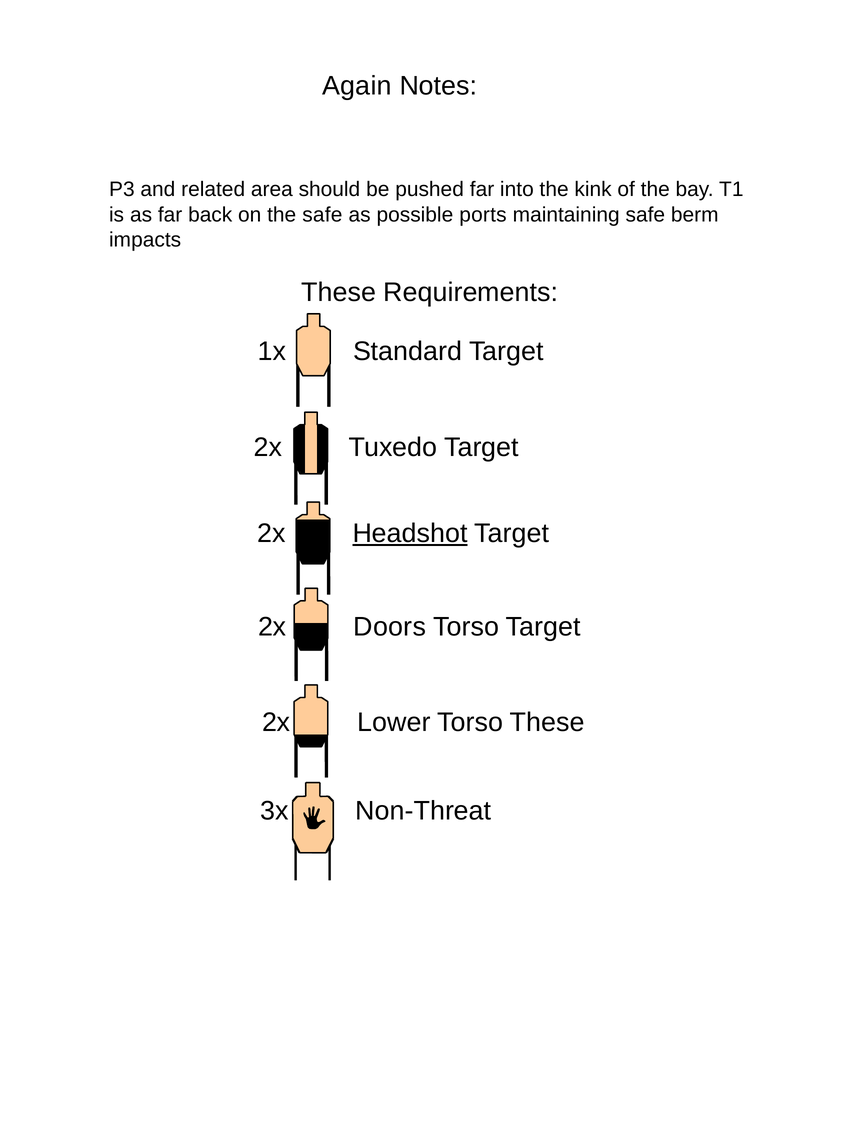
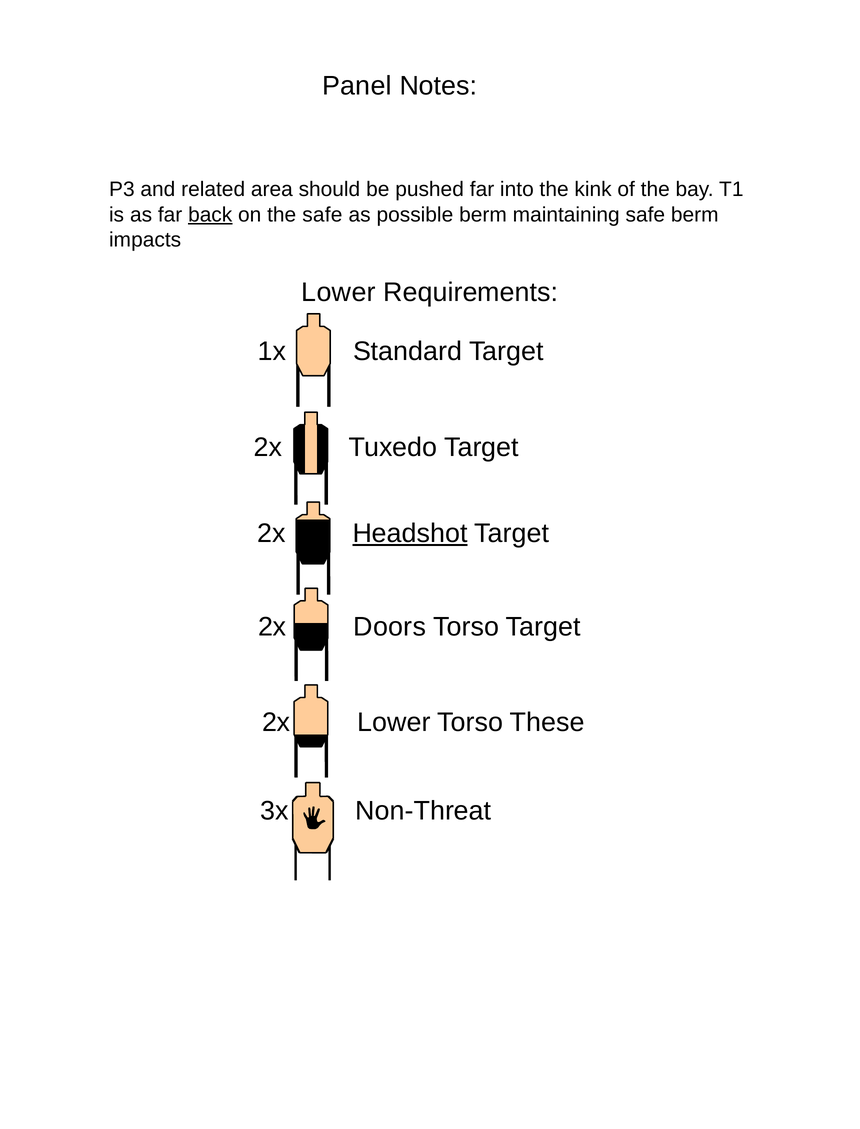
Again: Again -> Panel
back underline: none -> present
possible ports: ports -> berm
These at (339, 292): These -> Lower
